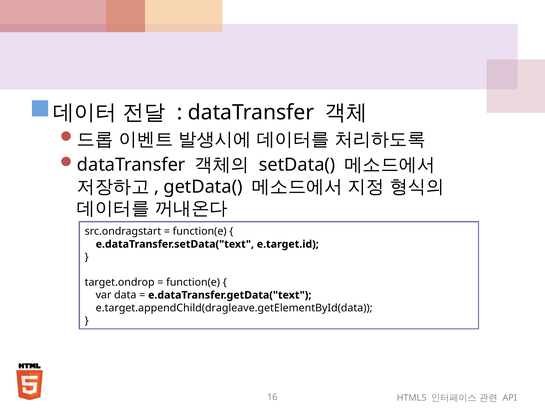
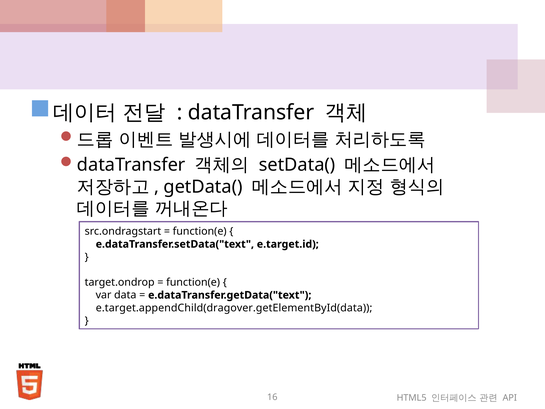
e.target.appendChild(dragleave.getElementById(data: e.target.appendChild(dragleave.getElementById(data -> e.target.appendChild(dragover.getElementById(data
